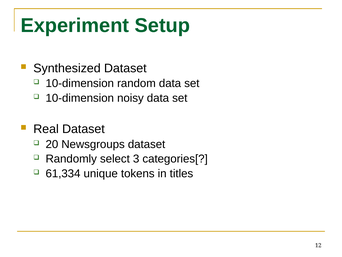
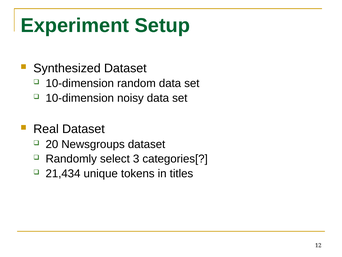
61,334: 61,334 -> 21,434
